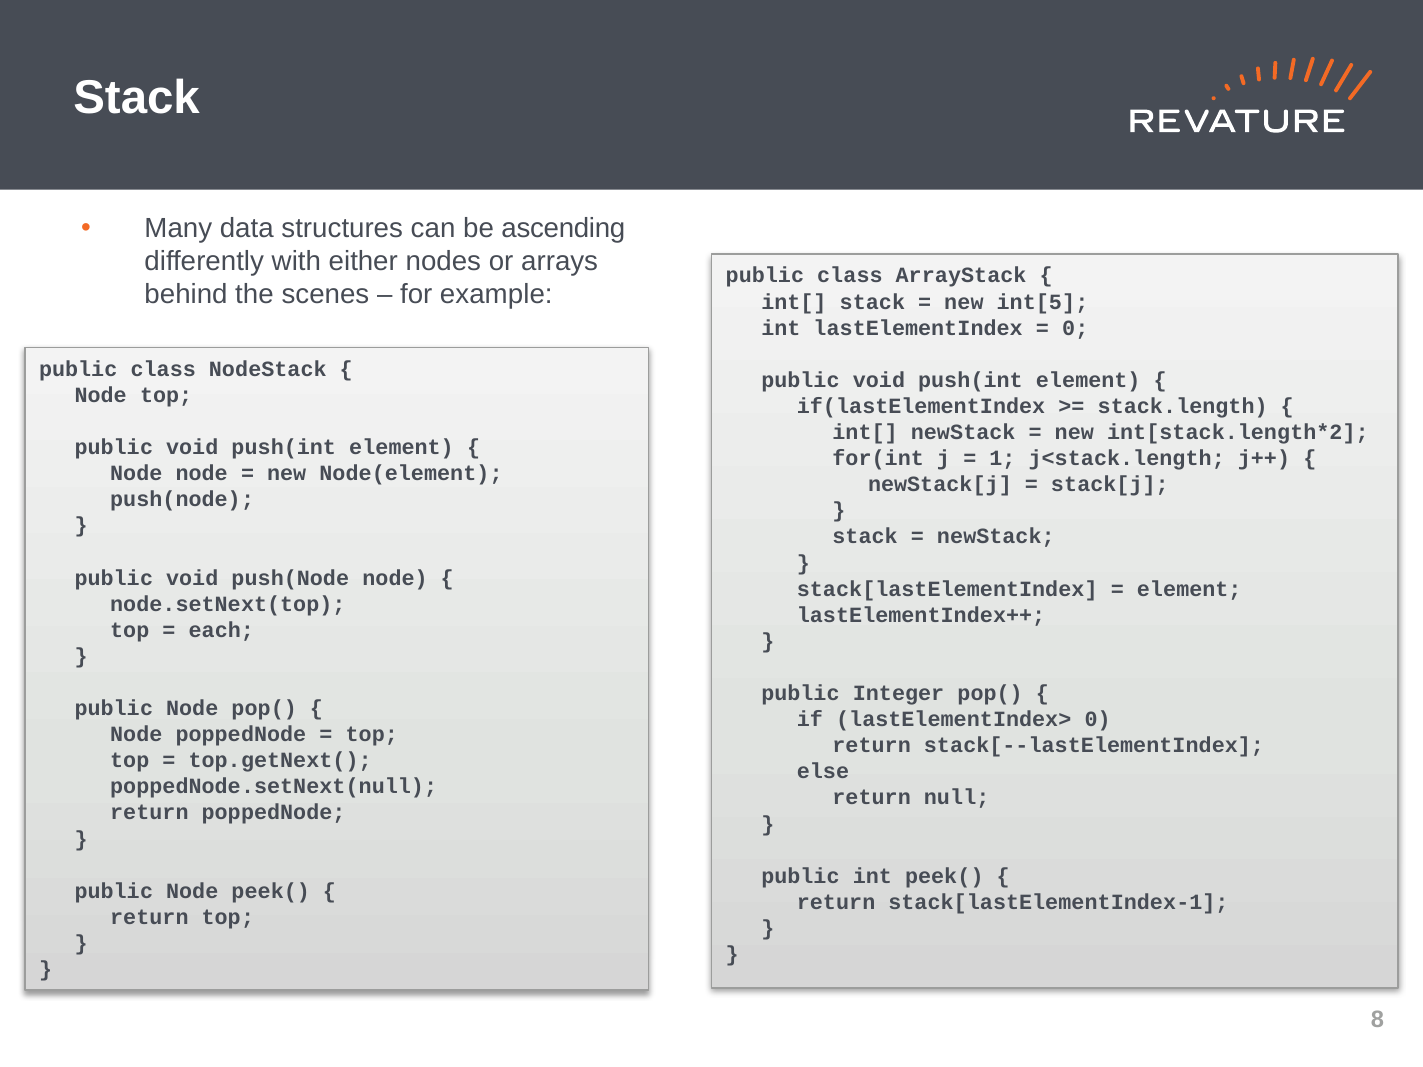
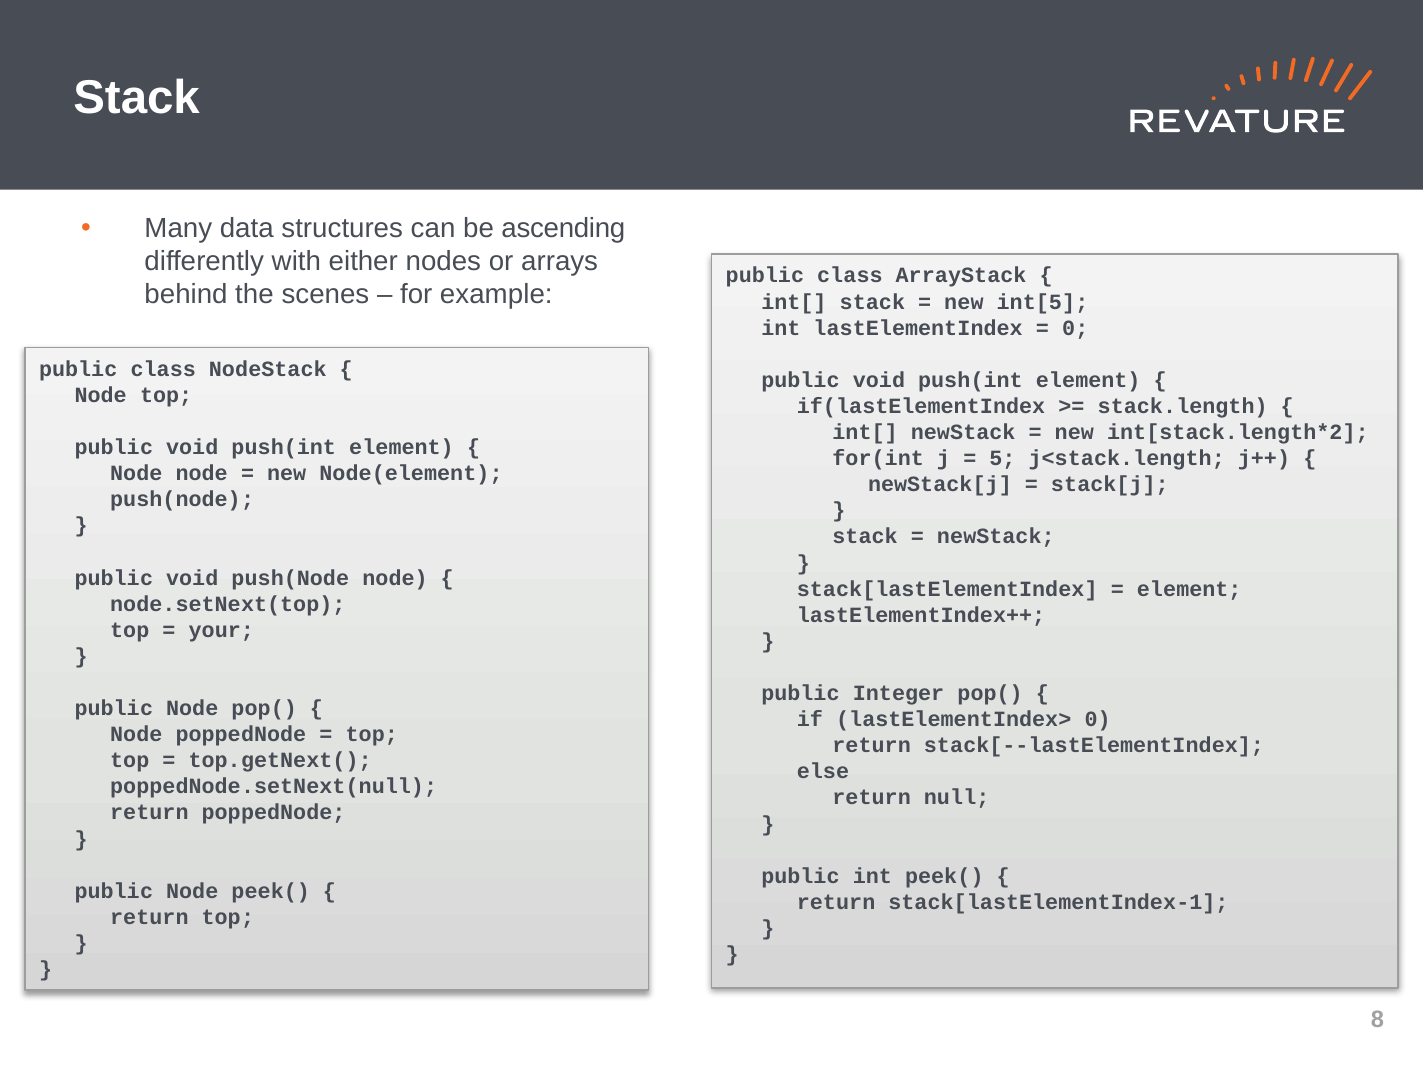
1: 1 -> 5
each: each -> your
